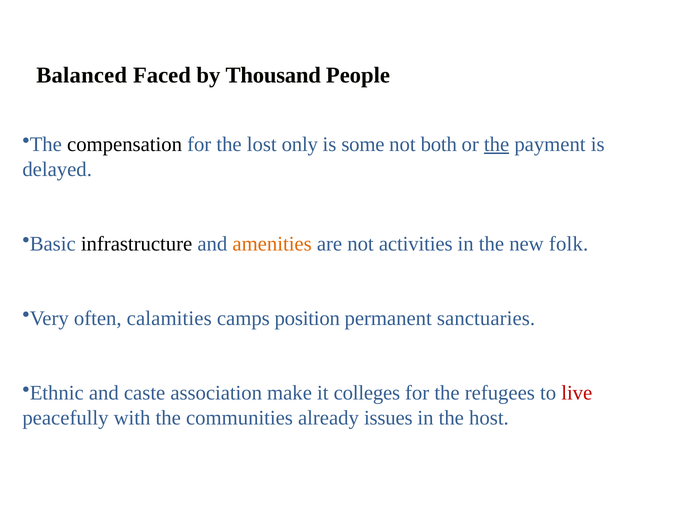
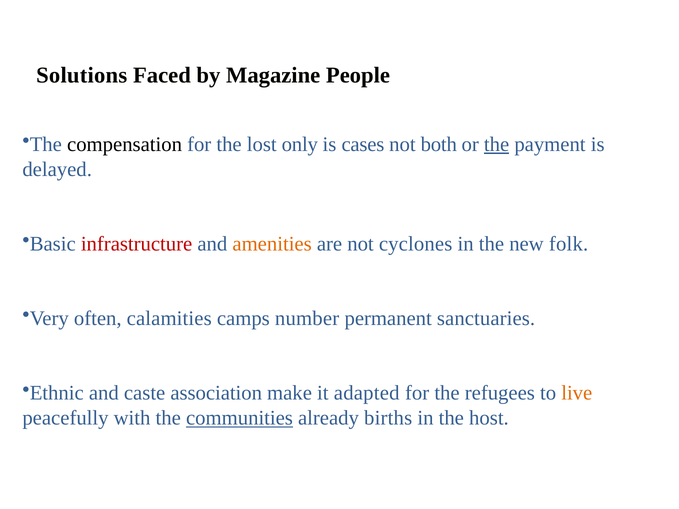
Balanced: Balanced -> Solutions
Thousand: Thousand -> Magazine
some: some -> cases
infrastructure colour: black -> red
activities: activities -> cyclones
position: position -> number
colleges: colleges -> adapted
live colour: red -> orange
communities underline: none -> present
issues: issues -> births
